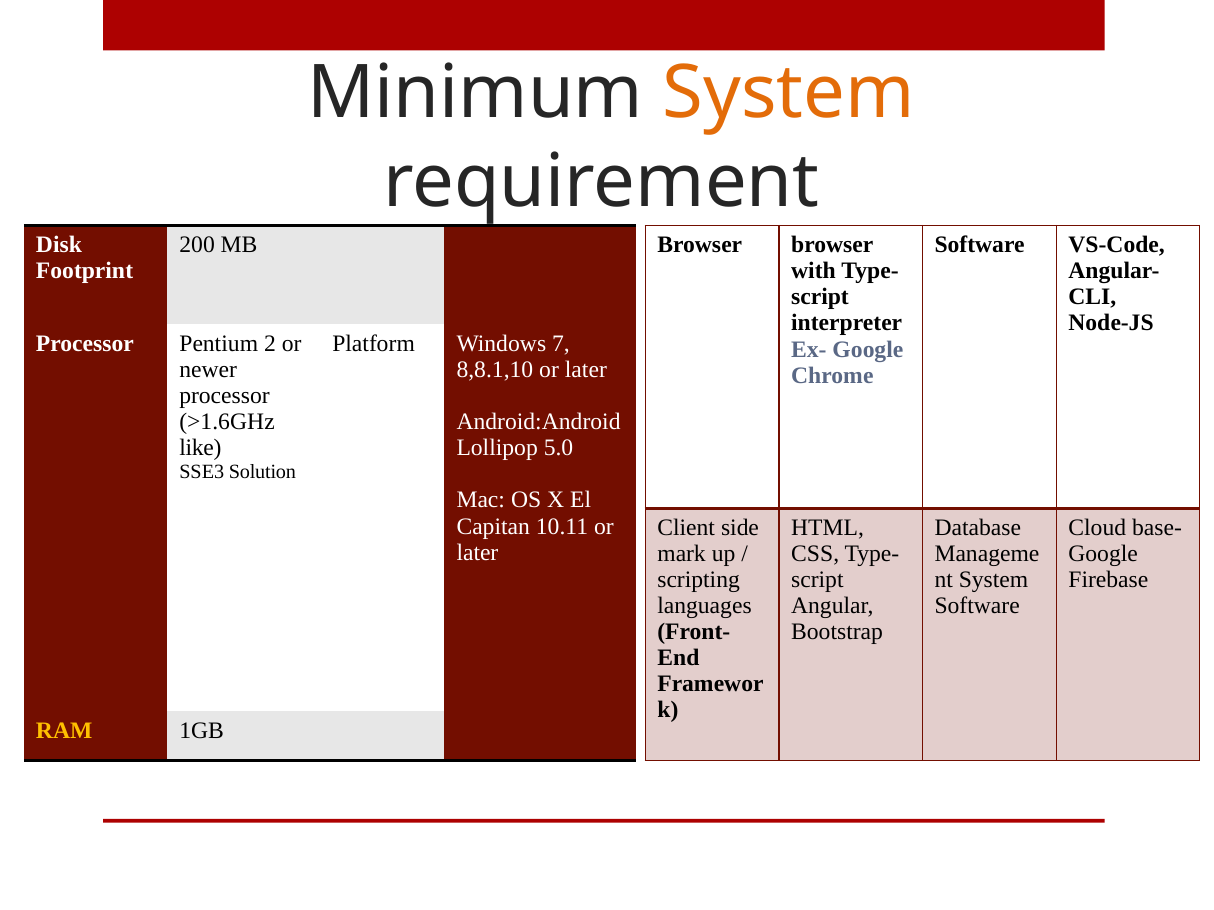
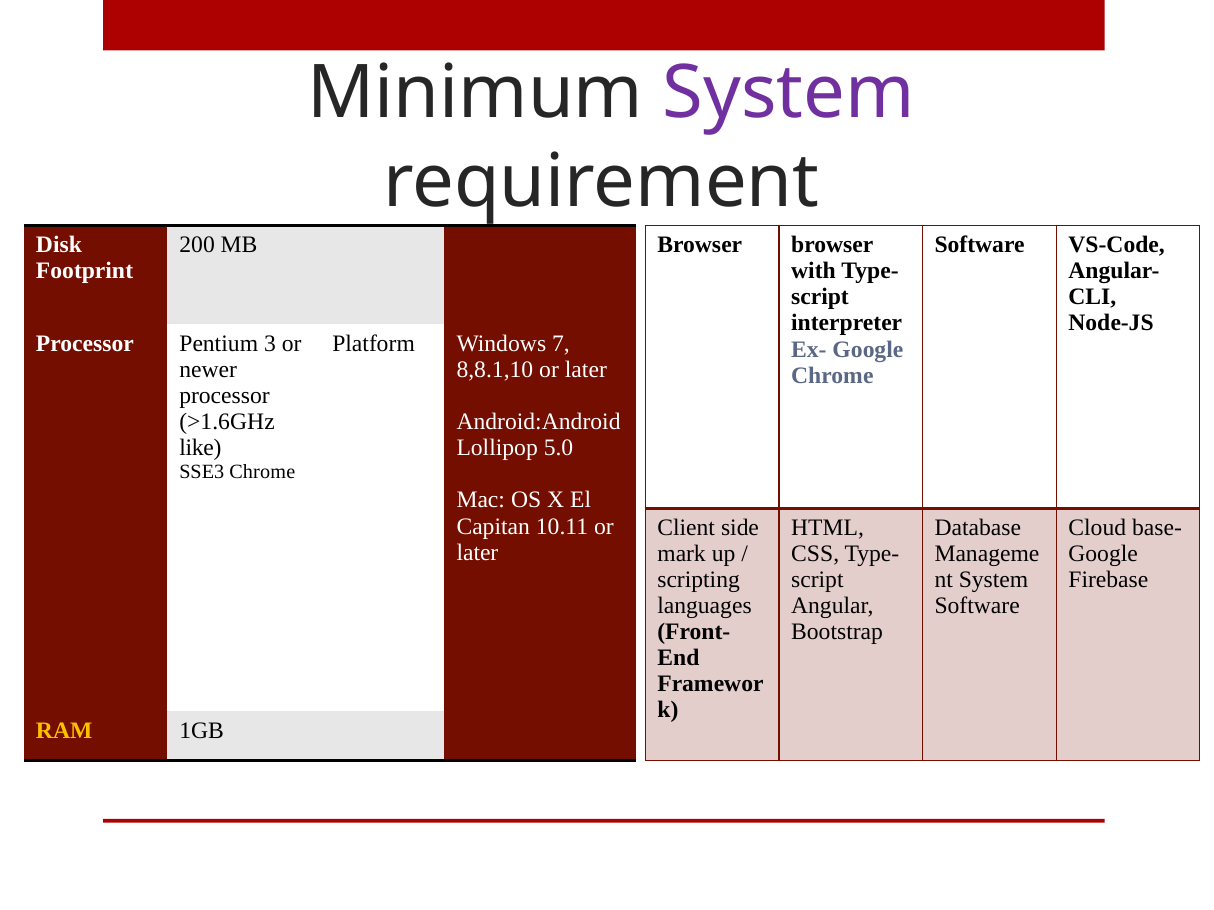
System at (789, 94) colour: orange -> purple
2: 2 -> 3
SSE3 Solution: Solution -> Chrome
